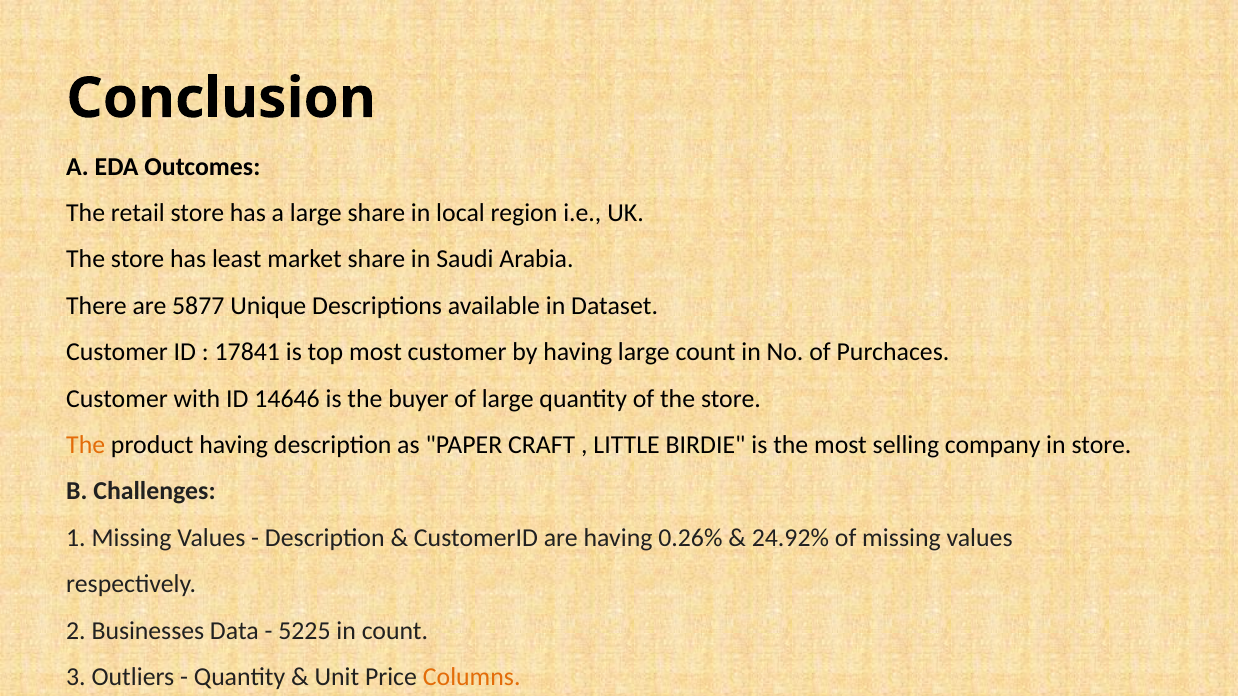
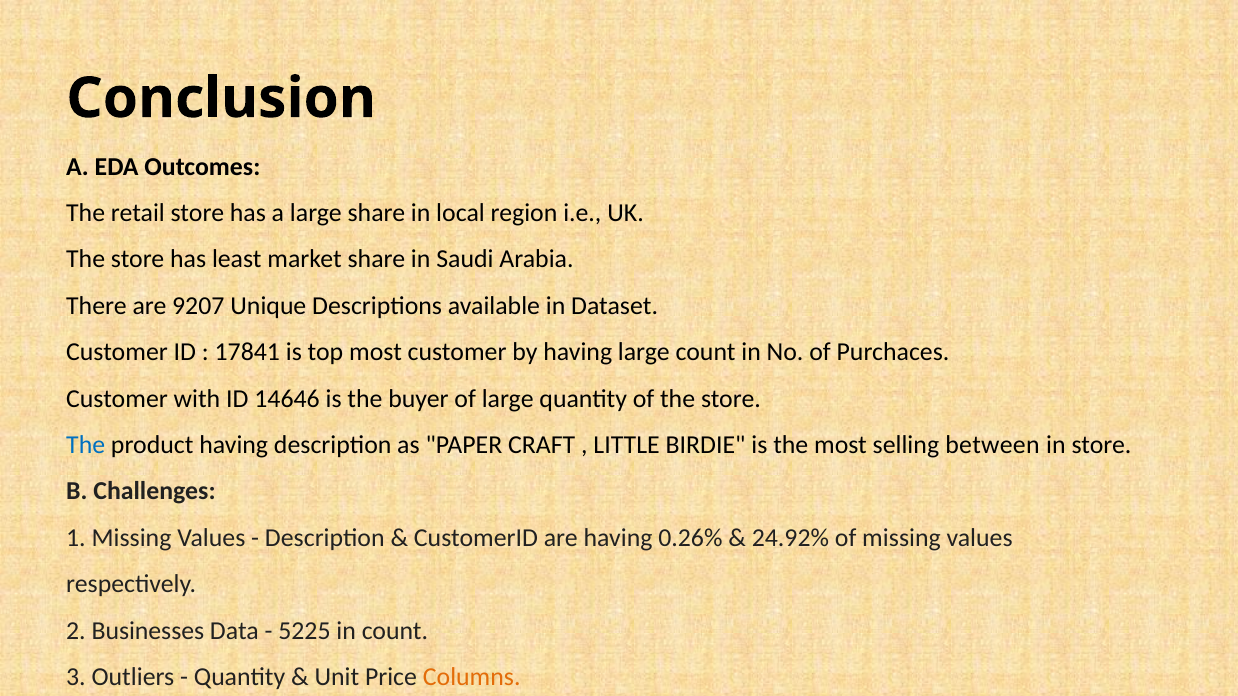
5877: 5877 -> 9207
The at (86, 445) colour: orange -> blue
company: company -> between
